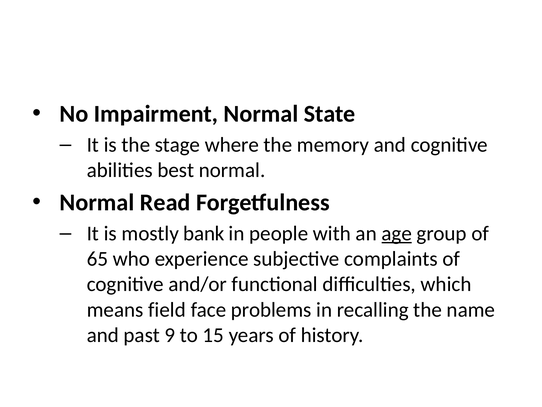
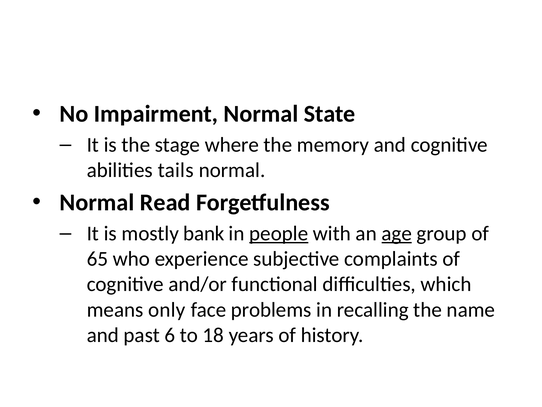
best: best -> tails
people underline: none -> present
field: field -> only
9: 9 -> 6
15: 15 -> 18
